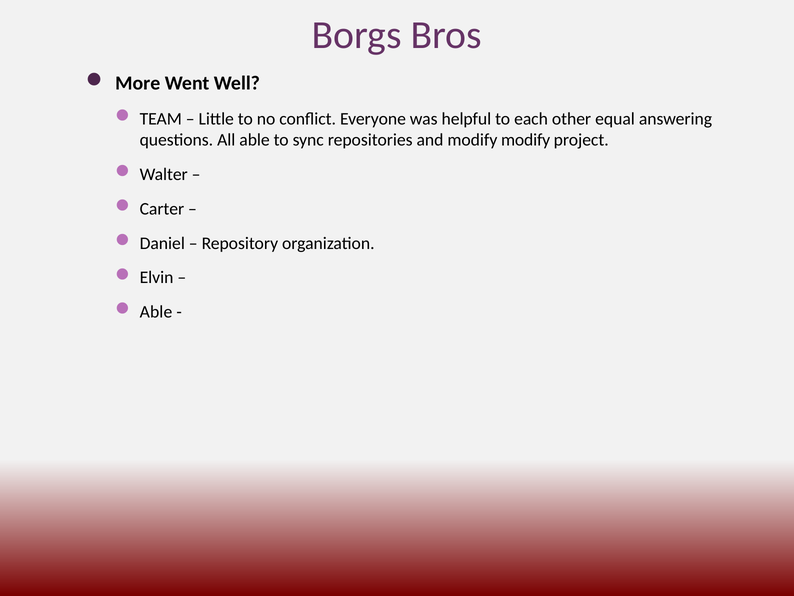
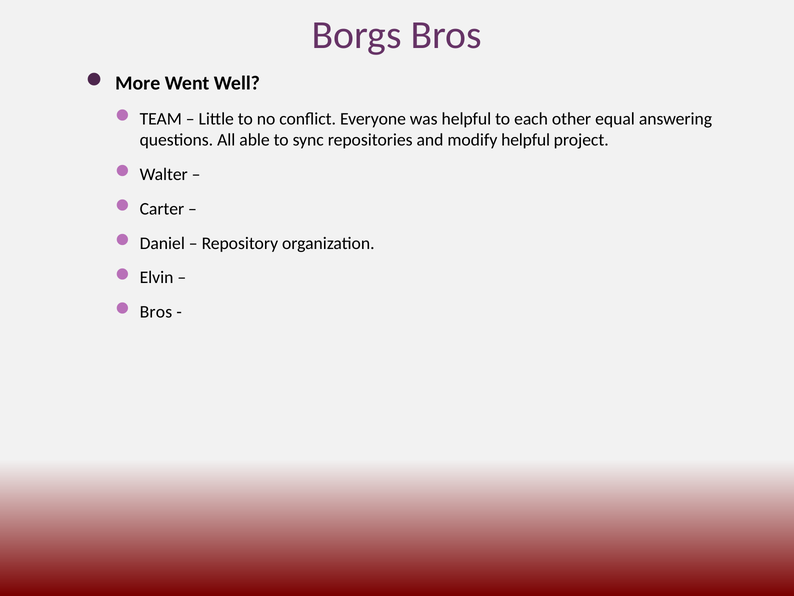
modify modify: modify -> helpful
Able at (156, 312): Able -> Bros
